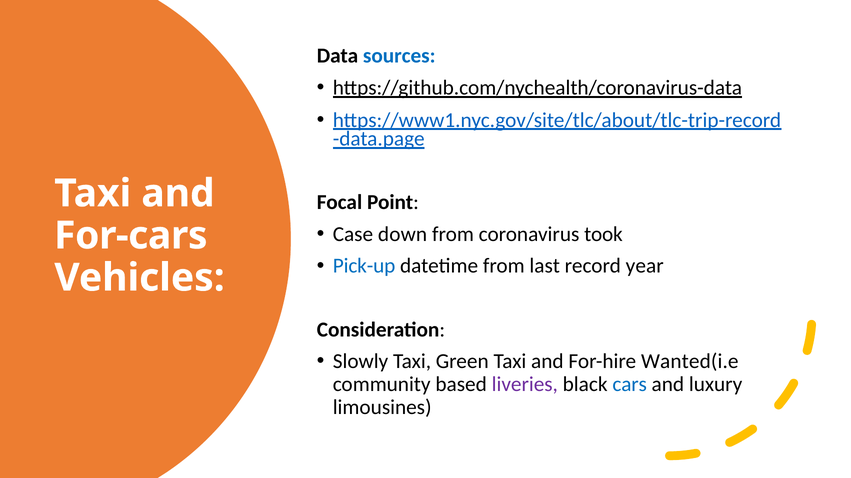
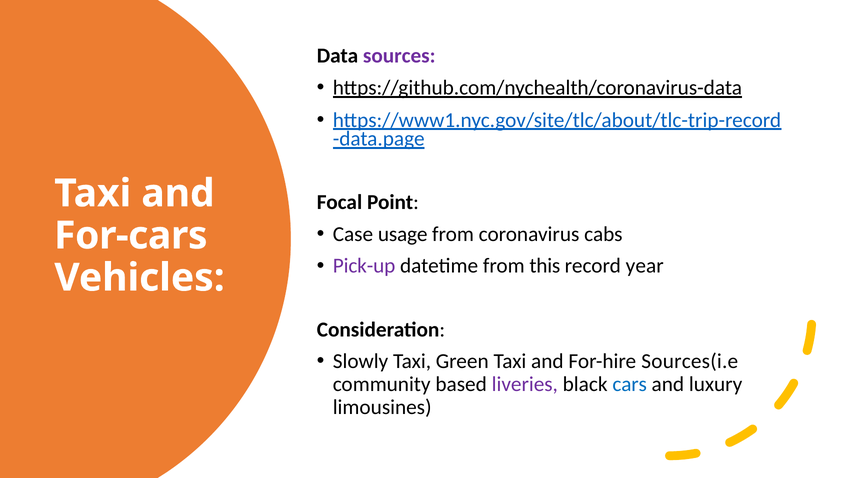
sources colour: blue -> purple
down: down -> usage
took: took -> cabs
Pick-up colour: blue -> purple
last: last -> this
Wanted(i.e: Wanted(i.e -> Sources(i.e
